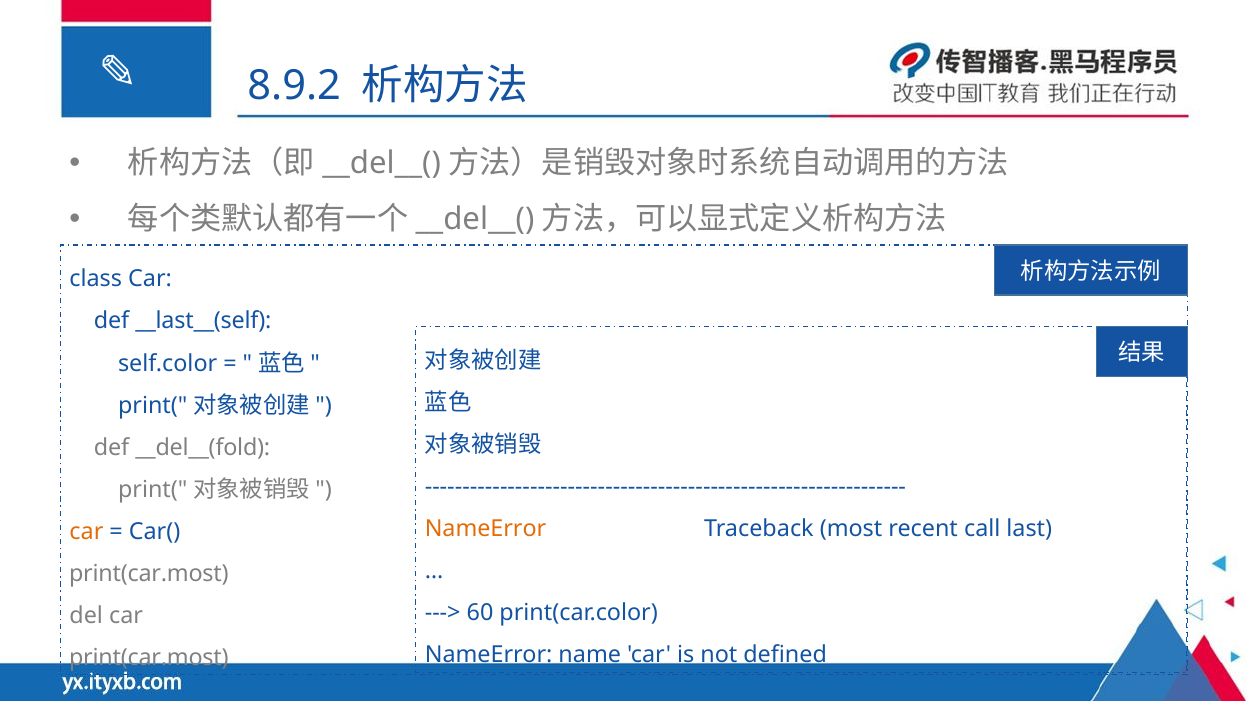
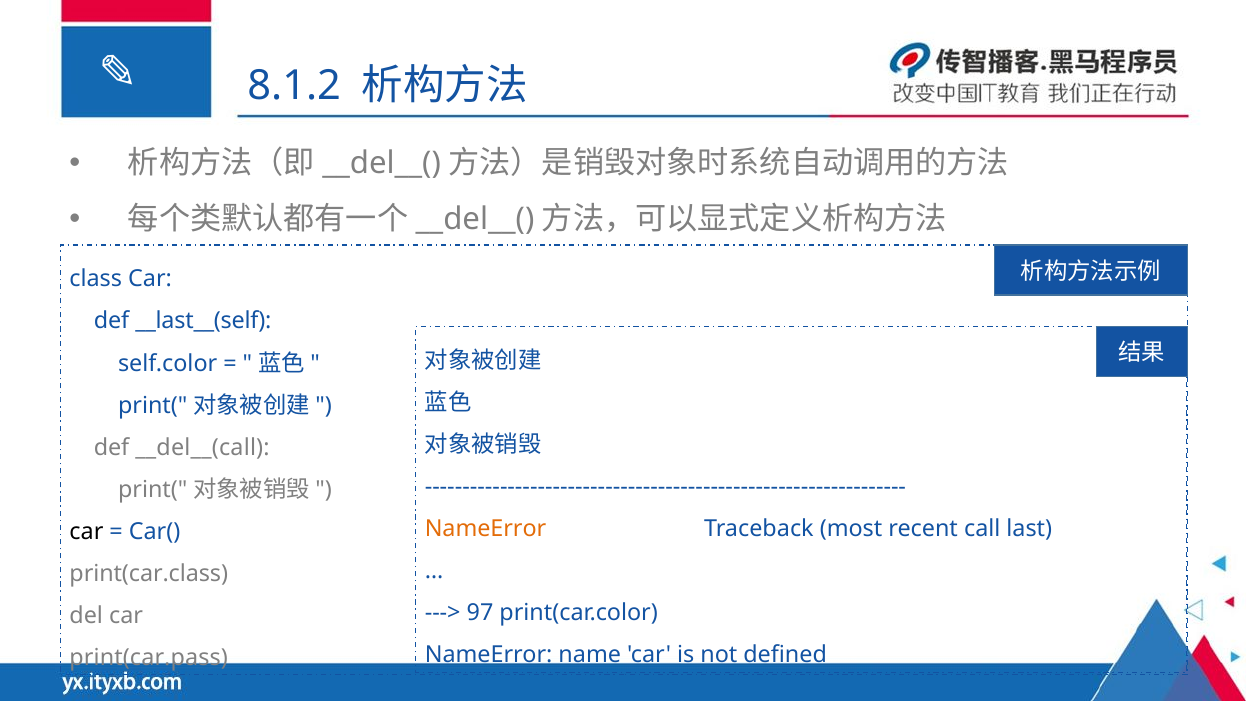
8.9.2: 8.9.2 -> 8.1.2
__del__(fold: __del__(fold -> __del__(call
car at (86, 531) colour: orange -> black
print(car.most at (149, 574): print(car.most -> print(car.class
60: 60 -> 97
print(car.most at (149, 658): print(car.most -> print(car.pass
